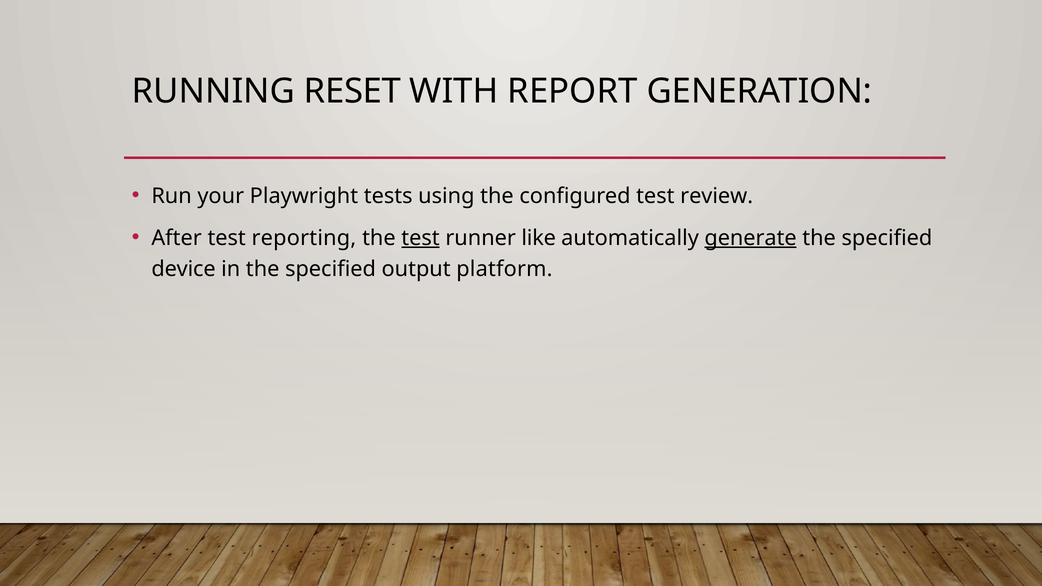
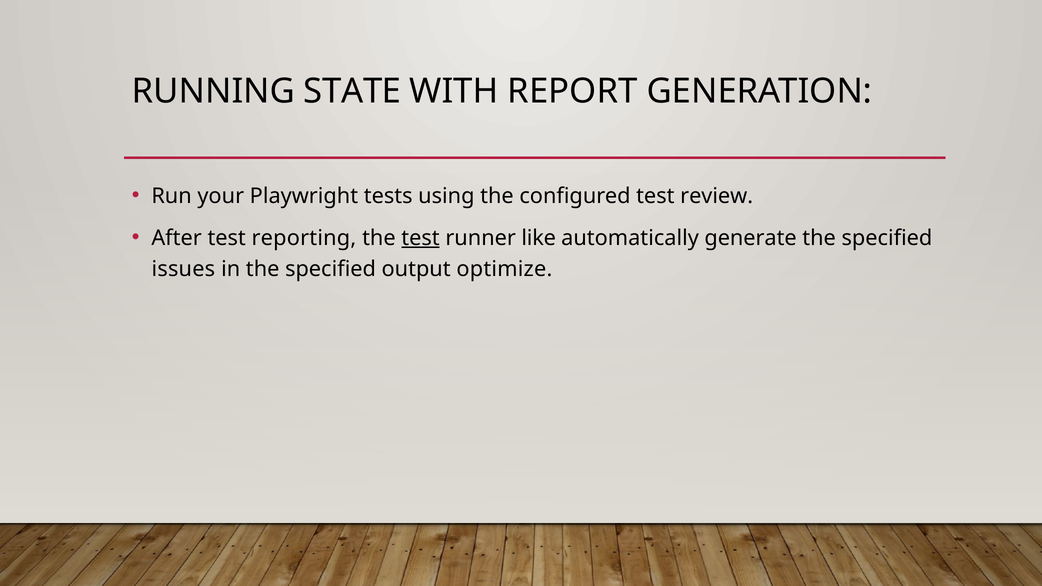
RESET: RESET -> STATE
generate underline: present -> none
device: device -> issues
platform: platform -> optimize
